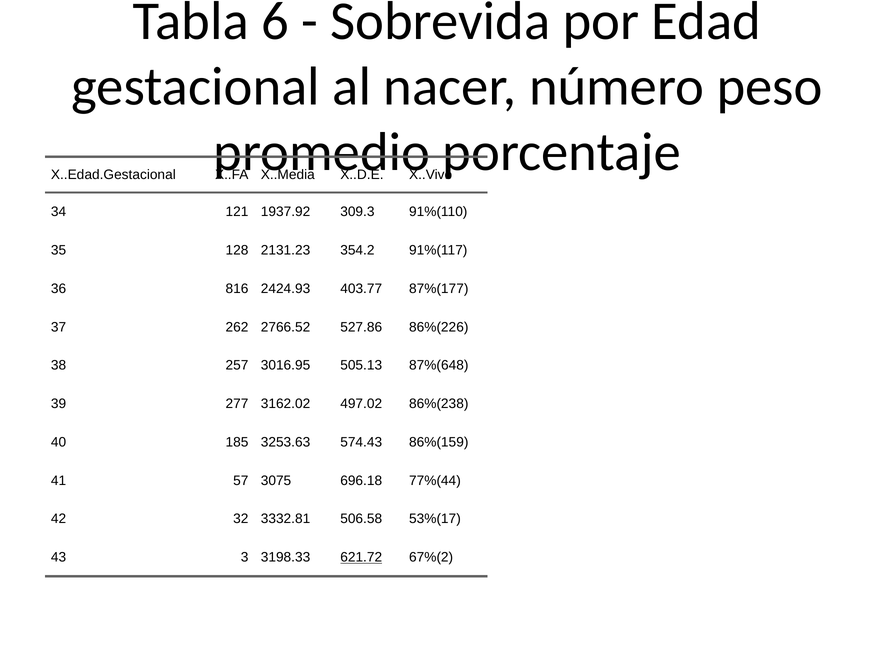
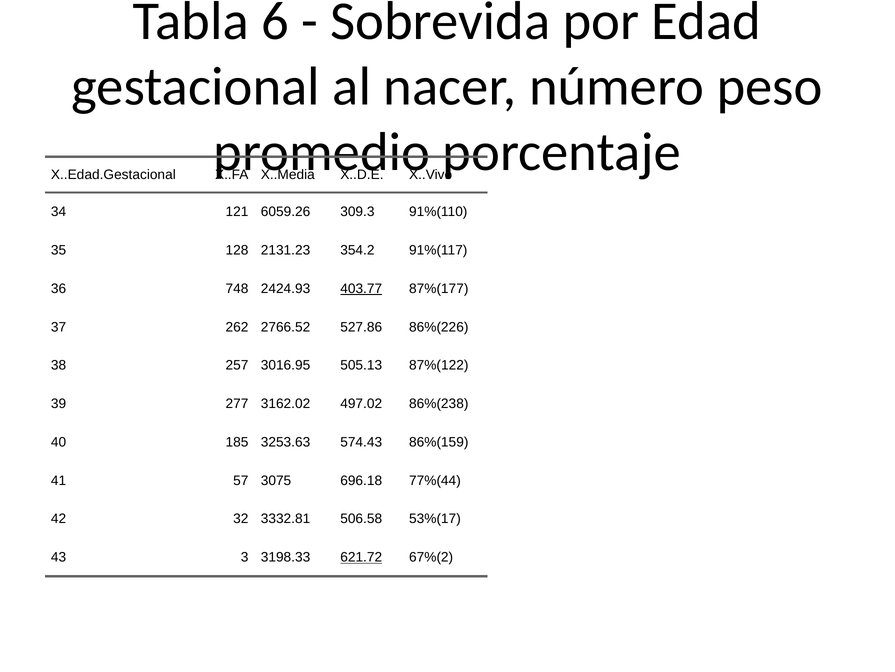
1937.92: 1937.92 -> 6059.26
816: 816 -> 748
403.77 underline: none -> present
87%(648: 87%(648 -> 87%(122
